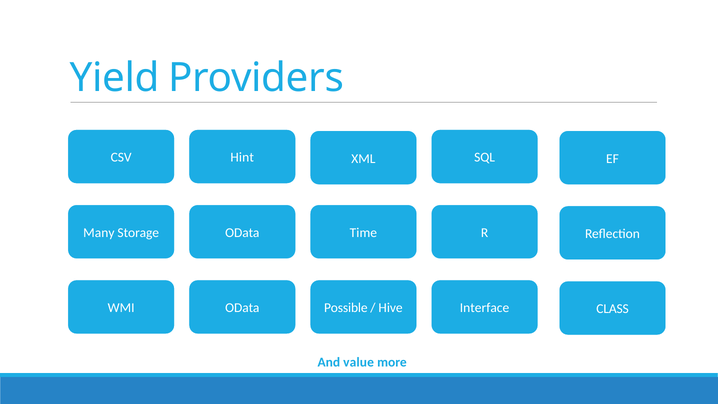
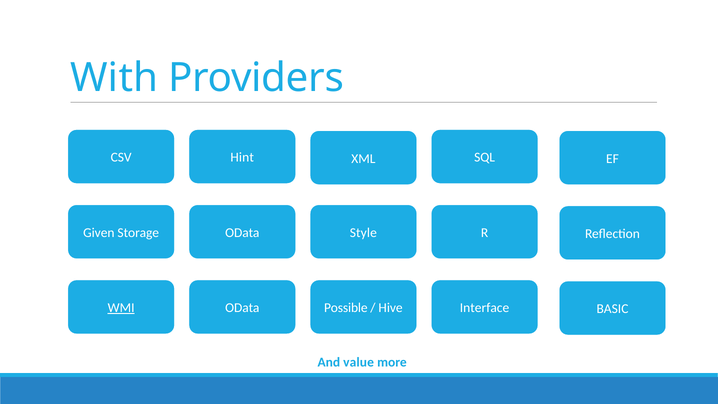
Yield: Yield -> With
Many: Many -> Given
Time: Time -> Style
WMI underline: none -> present
CLASS: CLASS -> BASIC
